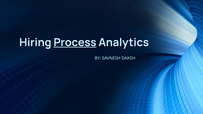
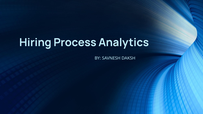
Process underline: present -> none
